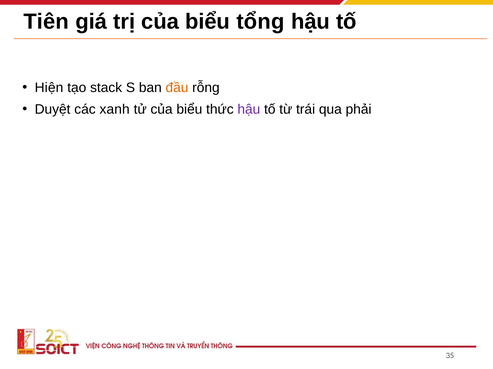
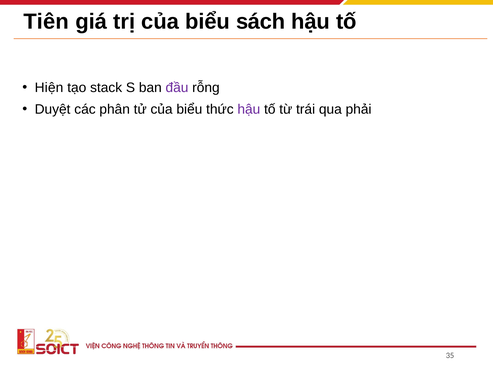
tổng: tổng -> sách
đầu colour: orange -> purple
xanh: xanh -> phân
